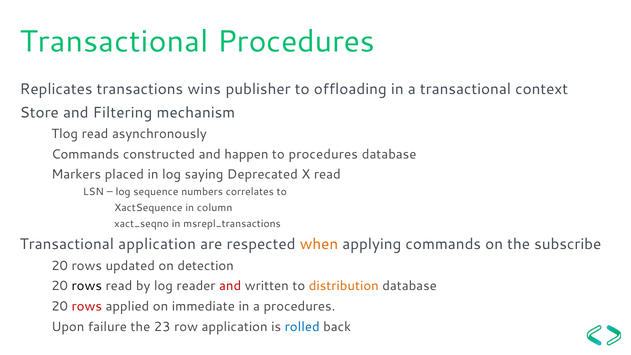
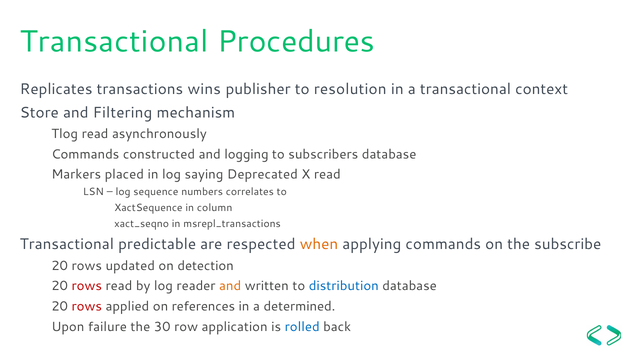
offloading: offloading -> resolution
happen: happen -> logging
to procedures: procedures -> subscribers
Transactional application: application -> predictable
rows at (87, 286) colour: black -> red
and at (230, 286) colour: red -> orange
distribution colour: orange -> blue
immediate: immediate -> references
a procedures: procedures -> determined
23: 23 -> 30
